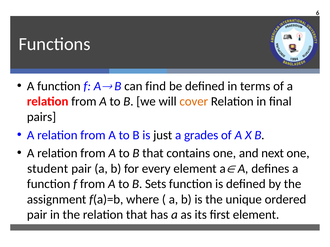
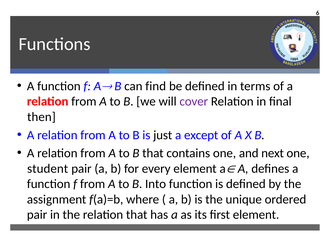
cover colour: orange -> purple
pairs: pairs -> then
grades: grades -> except
Sets: Sets -> Into
